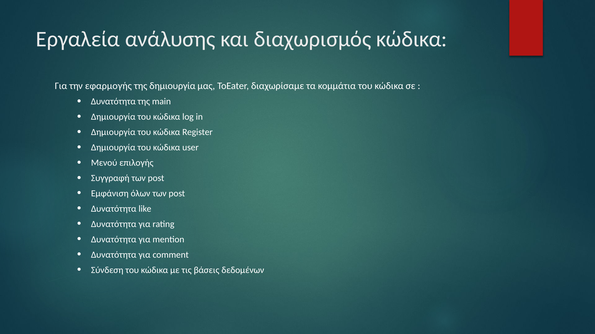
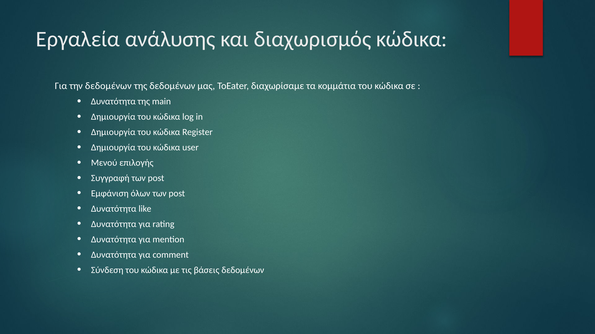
την εφαρμογής: εφαρμογής -> δεδομένων
της δημιουργία: δημιουργία -> δεδομένων
